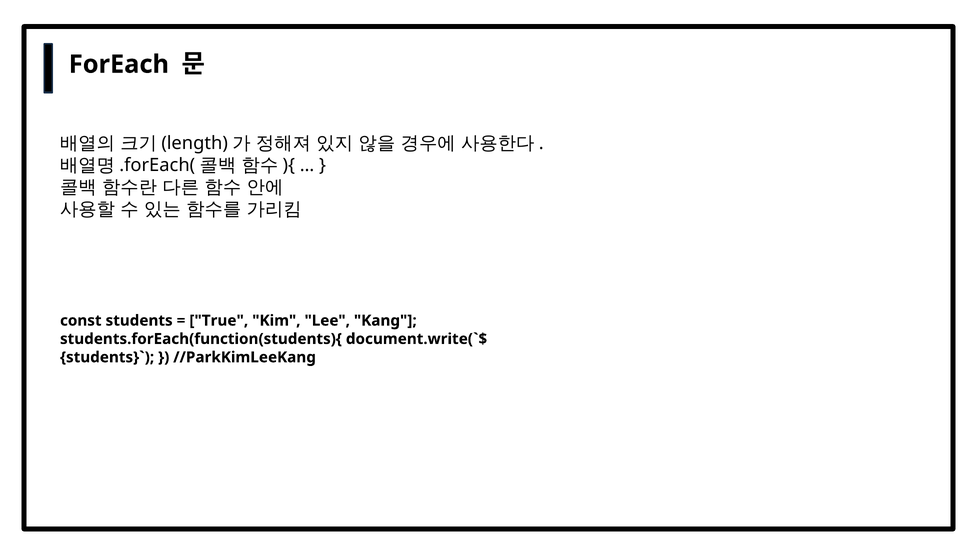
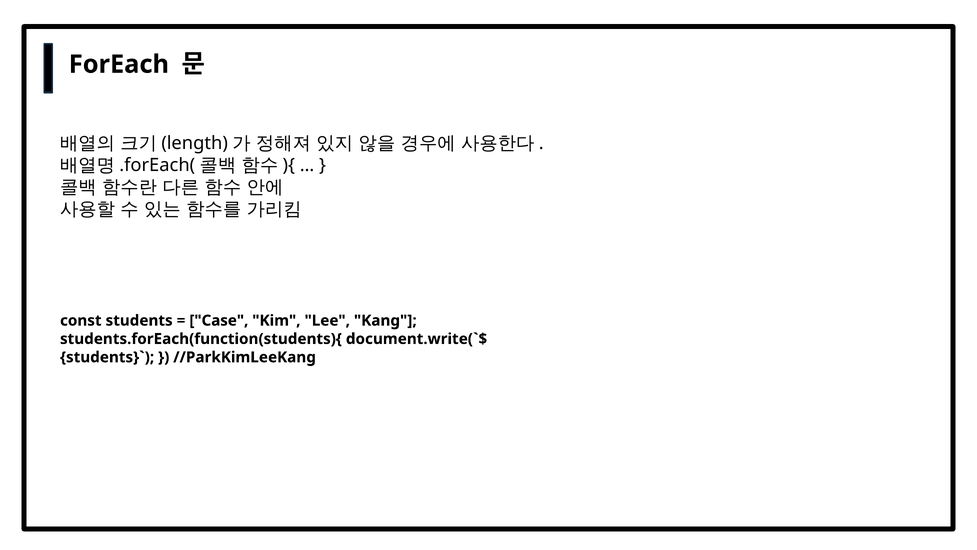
True: True -> Case
